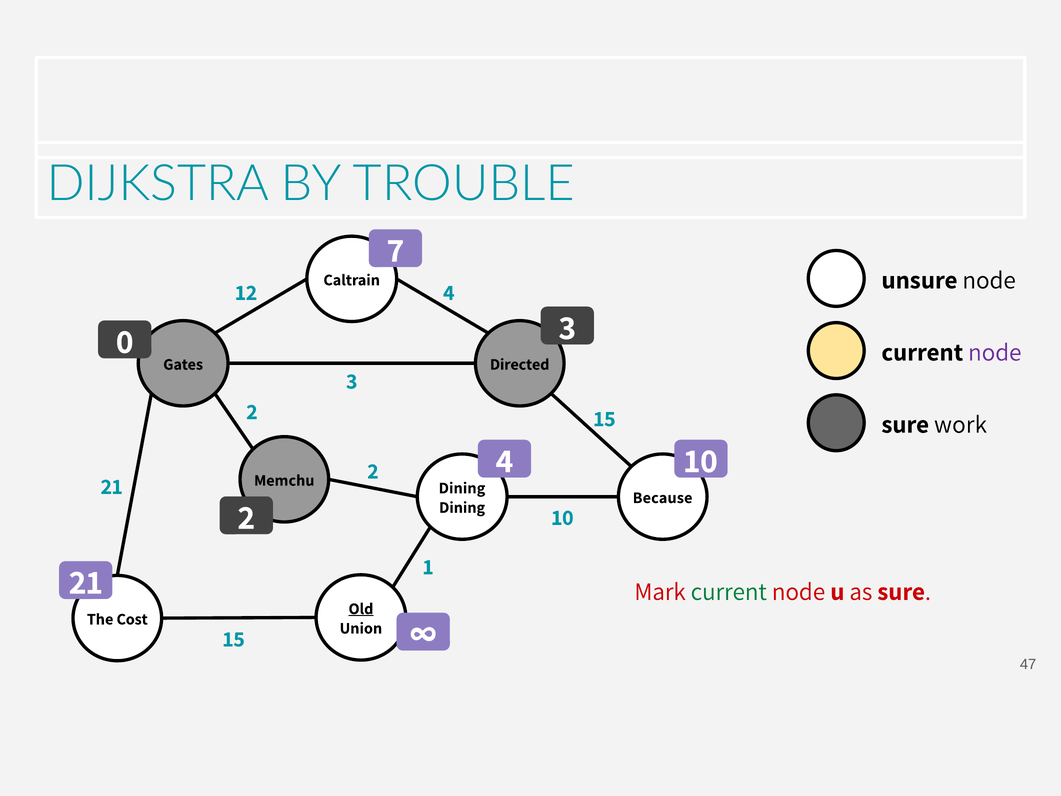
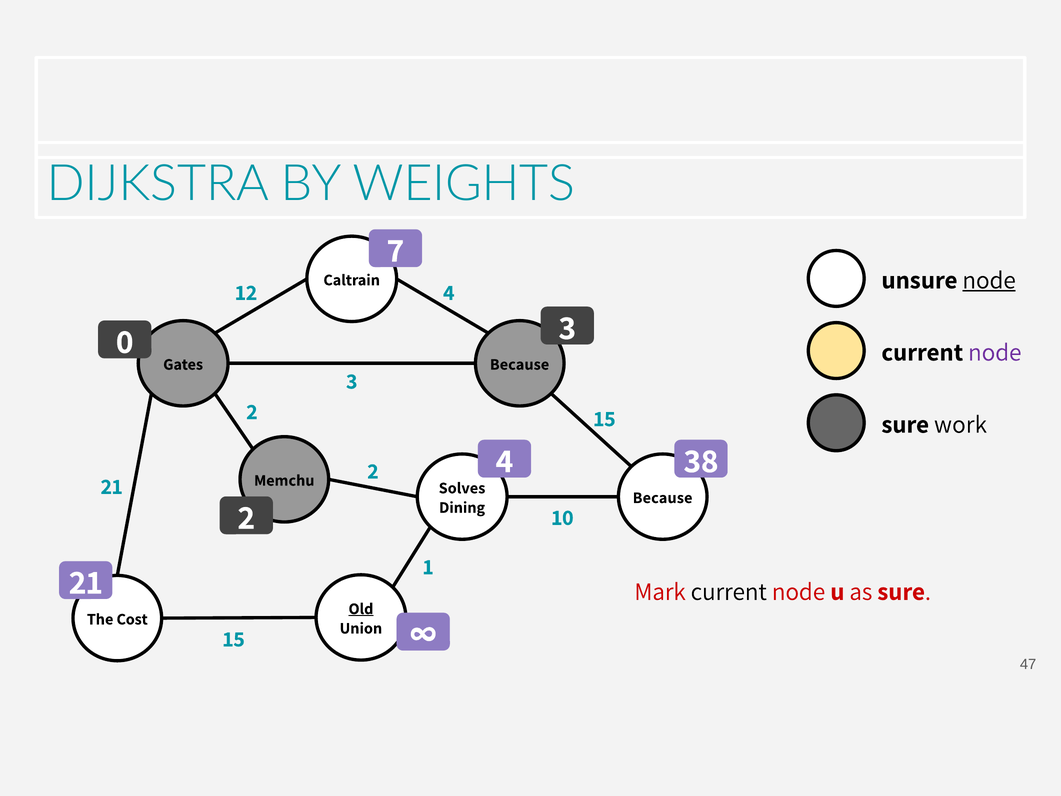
TROUBLE: TROUBLE -> WEIGHTS
node at (989, 280) underline: none -> present
Directed at (520, 364): Directed -> Because
4 10: 10 -> 38
Dining at (462, 488): Dining -> Solves
current at (729, 591) colour: green -> black
